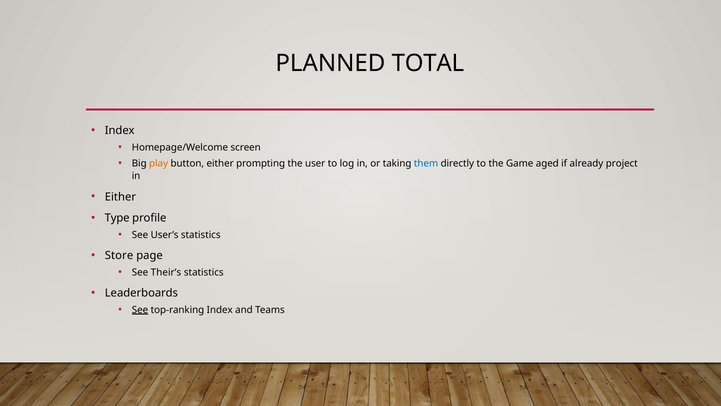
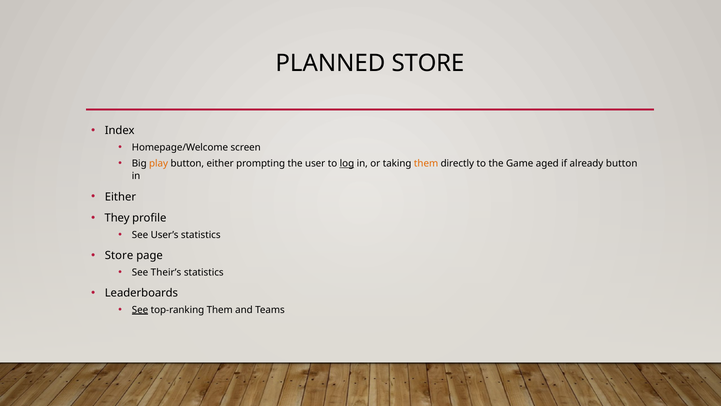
PLANNED TOTAL: TOTAL -> STORE
log underline: none -> present
them at (426, 163) colour: blue -> orange
already project: project -> button
Type: Type -> They
top-ranking Index: Index -> Them
